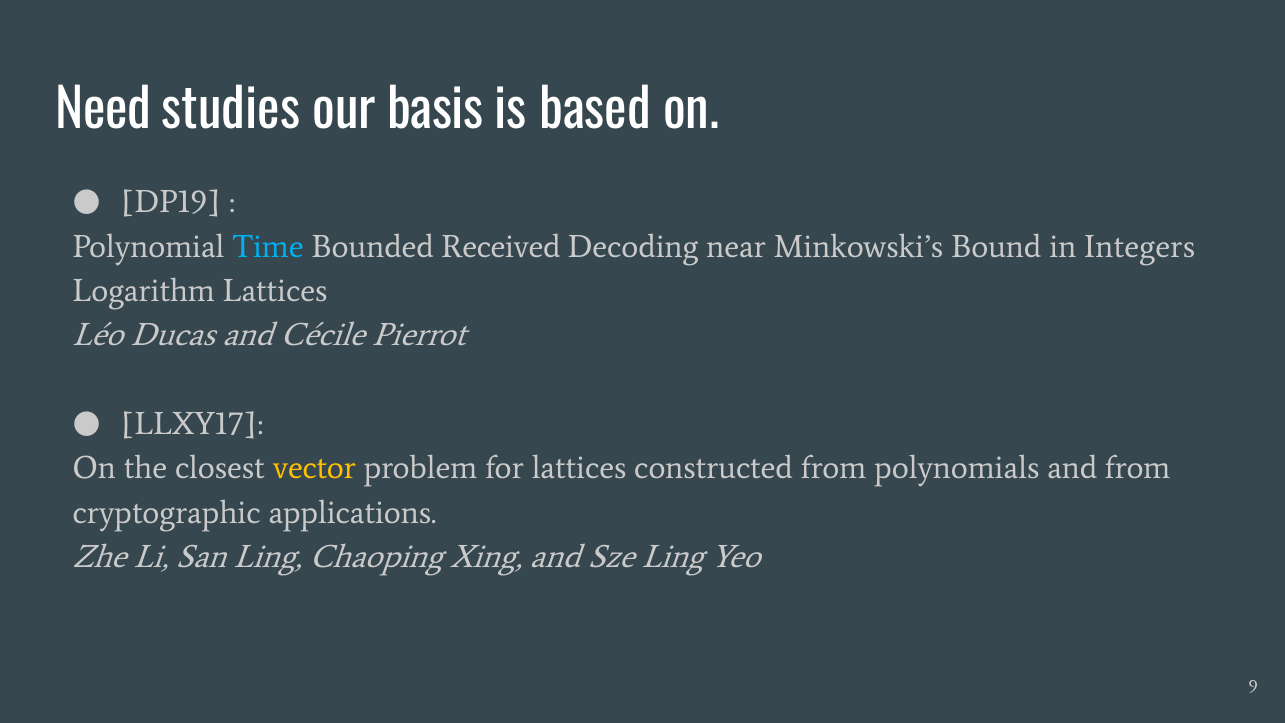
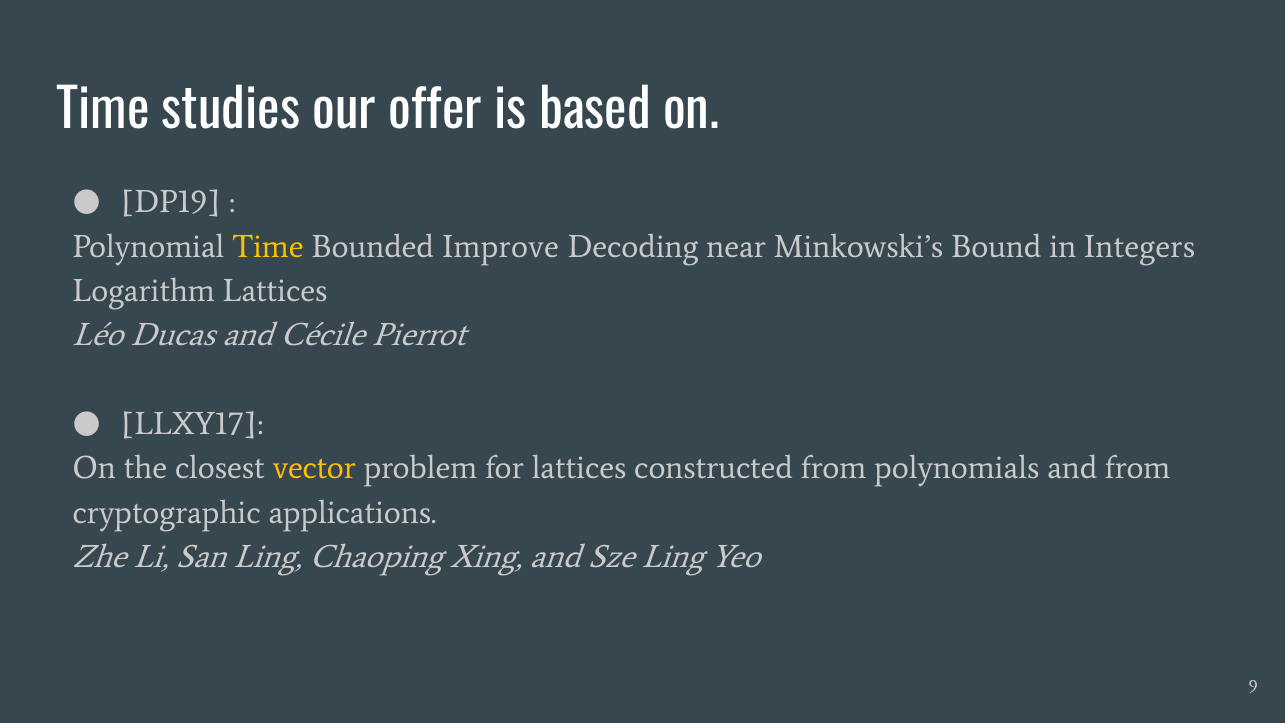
Need at (103, 111): Need -> Time
basis: basis -> offer
Time at (268, 246) colour: light blue -> yellow
Received: Received -> Improve
